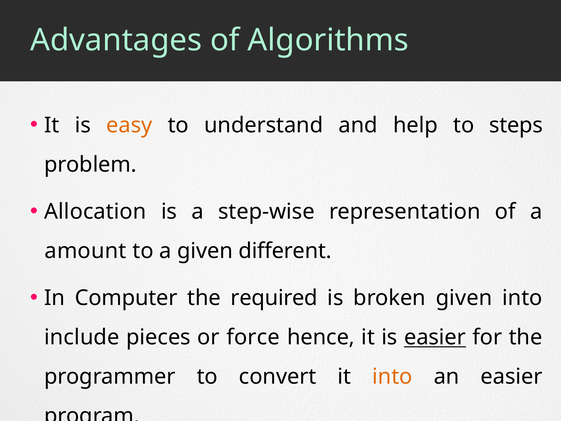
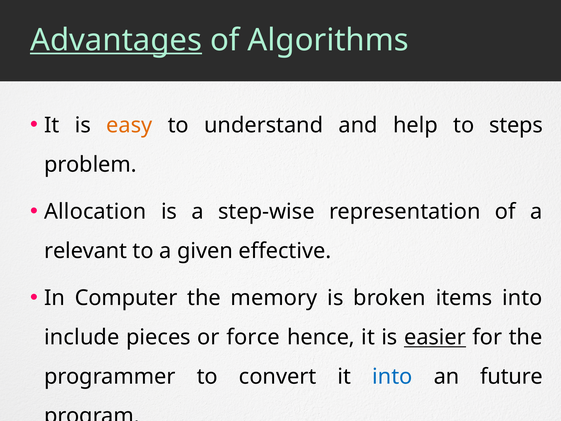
Advantages underline: none -> present
amount: amount -> relevant
different: different -> effective
required: required -> memory
broken given: given -> items
into at (392, 377) colour: orange -> blue
an easier: easier -> future
